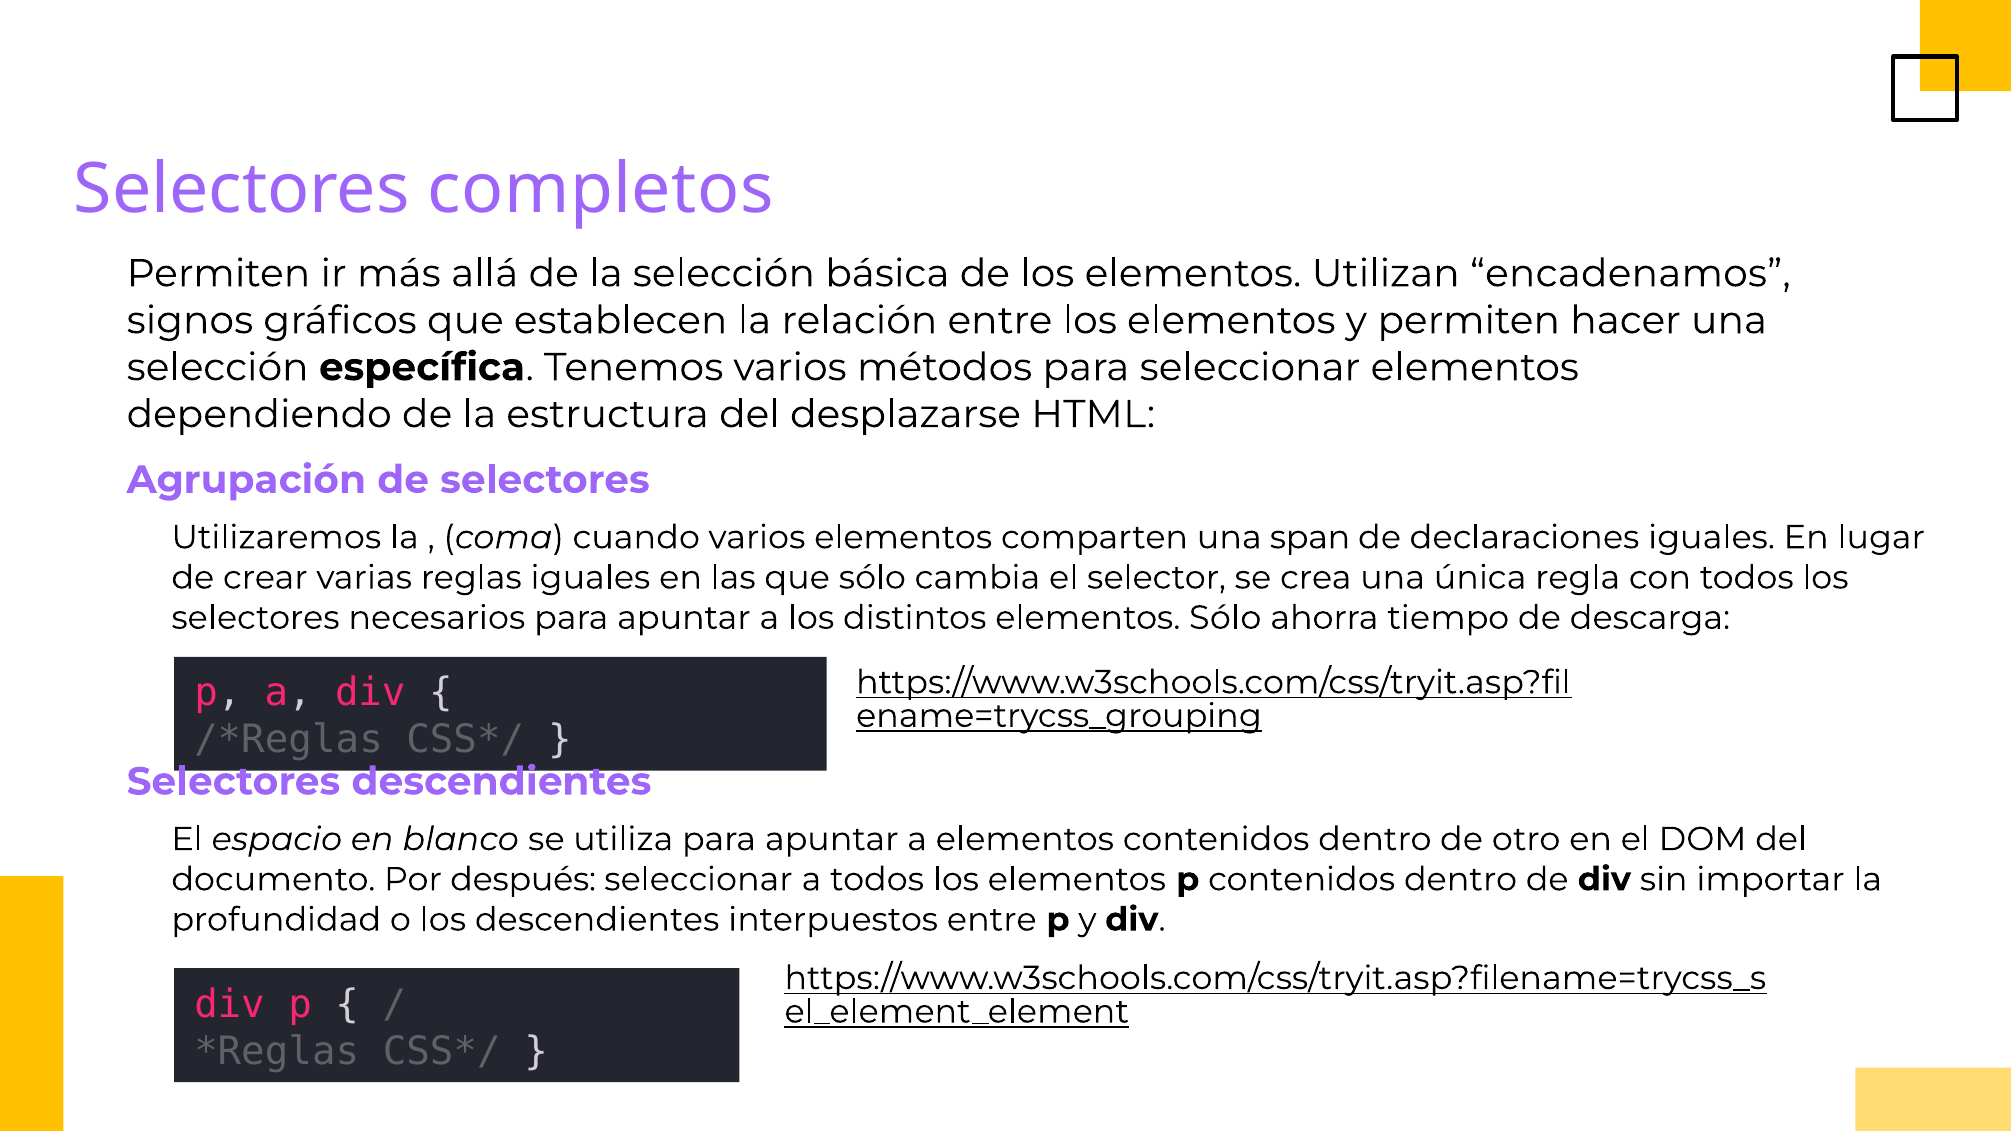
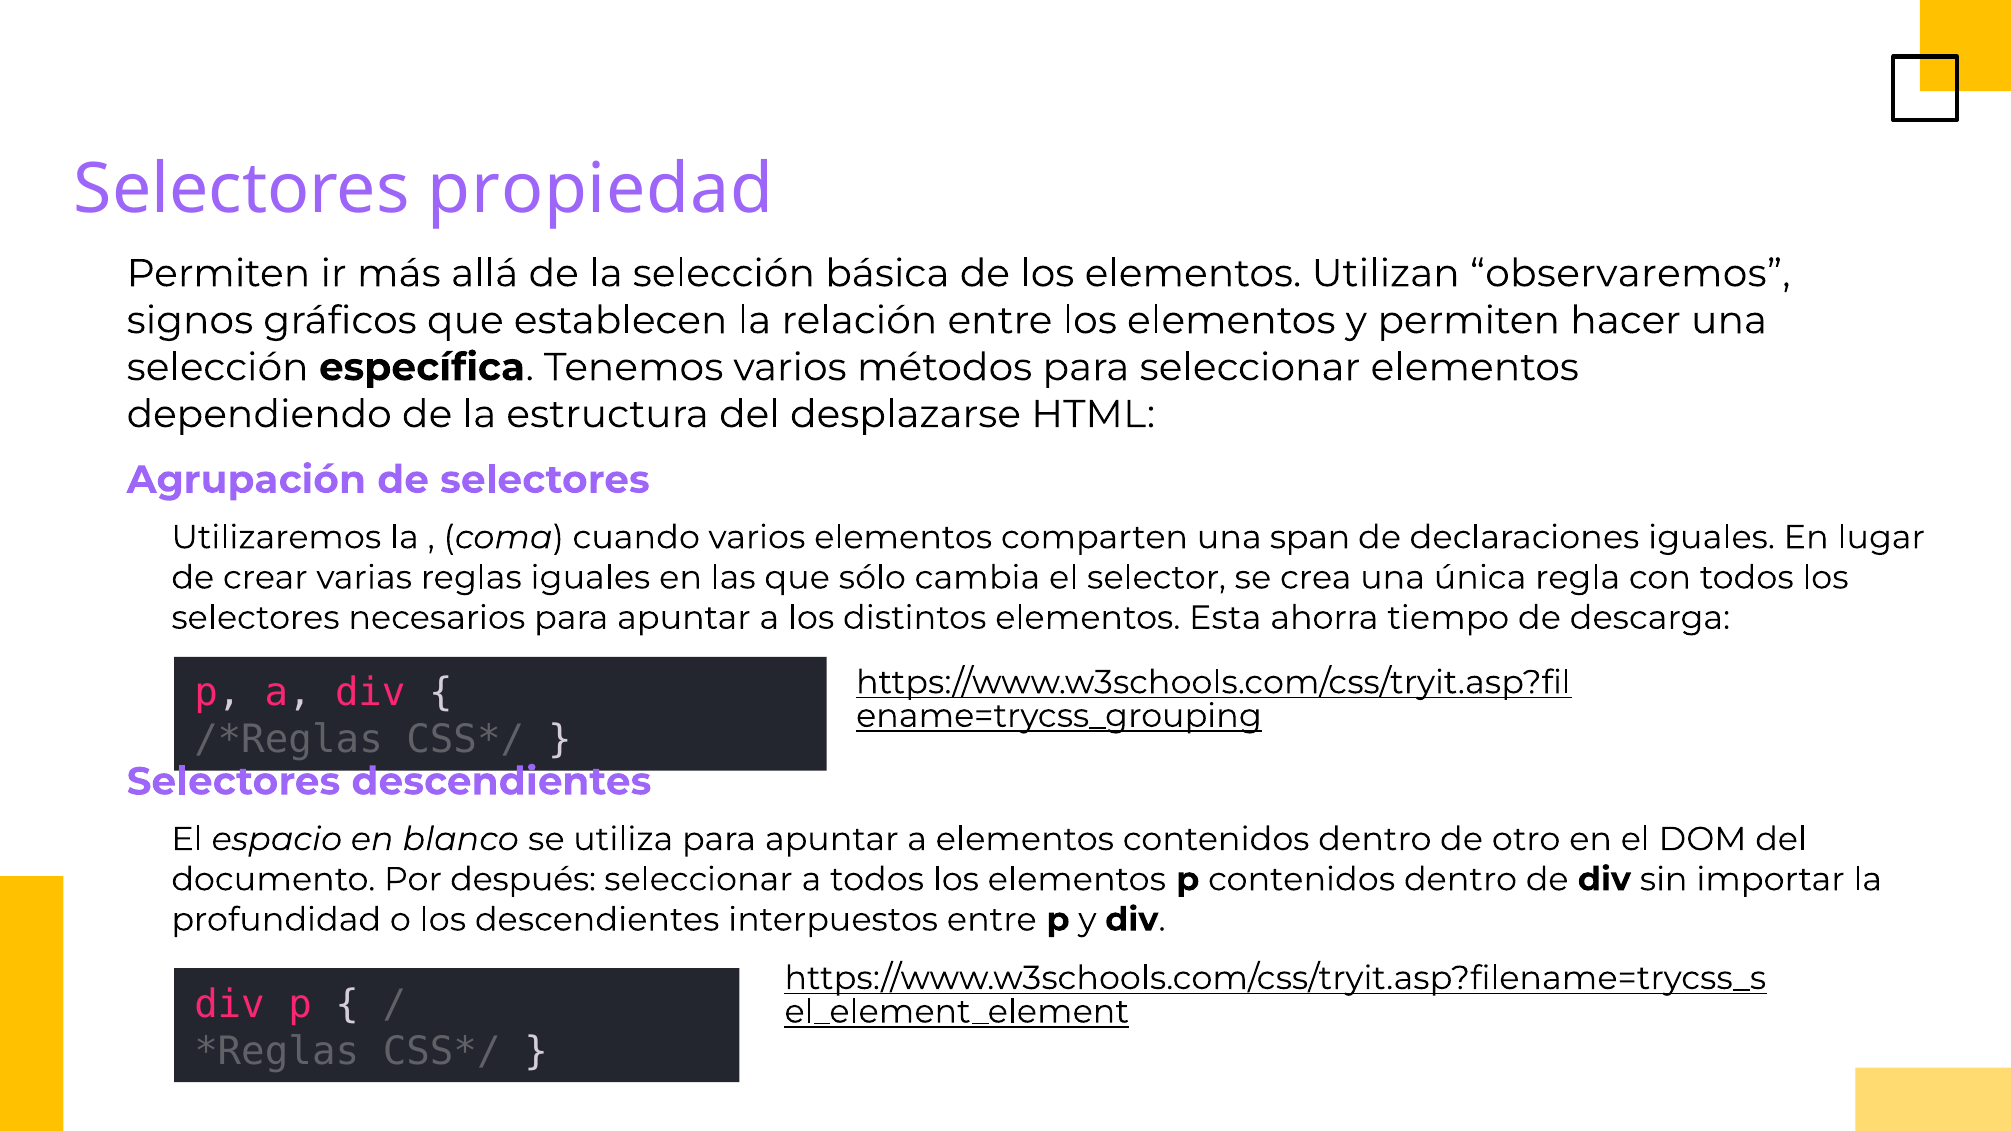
completos: completos -> propiedad
encadenamos: encadenamos -> observaremos
elementos Sólo: Sólo -> Esta
